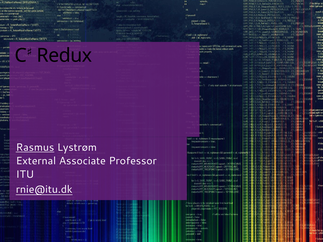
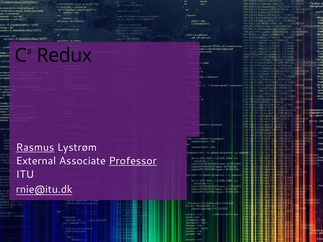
Professor underline: none -> present
